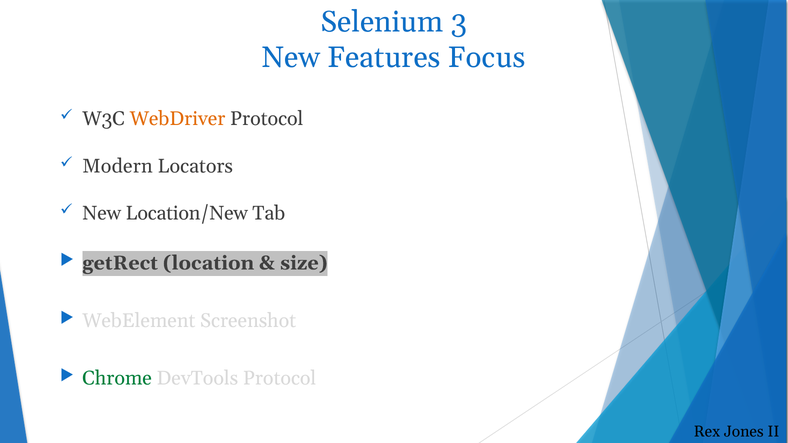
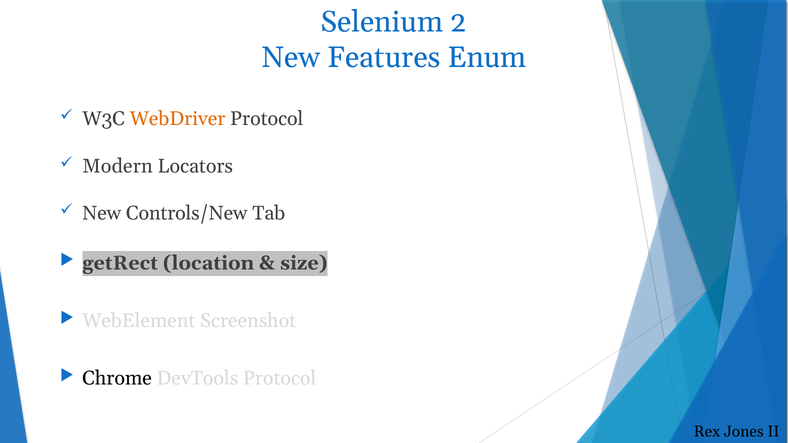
3: 3 -> 2
Focus: Focus -> Enum
Location/New: Location/New -> Controls/New
Chrome colour: green -> black
